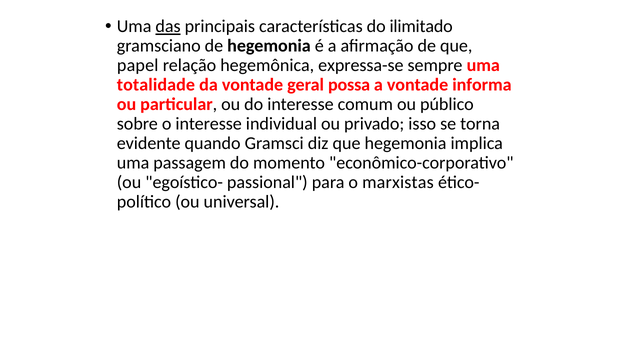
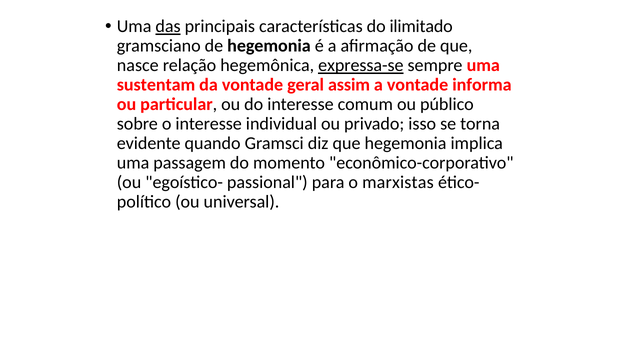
papel: papel -> nasce
expressa-se underline: none -> present
totalidade: totalidade -> sustentam
possa: possa -> assim
